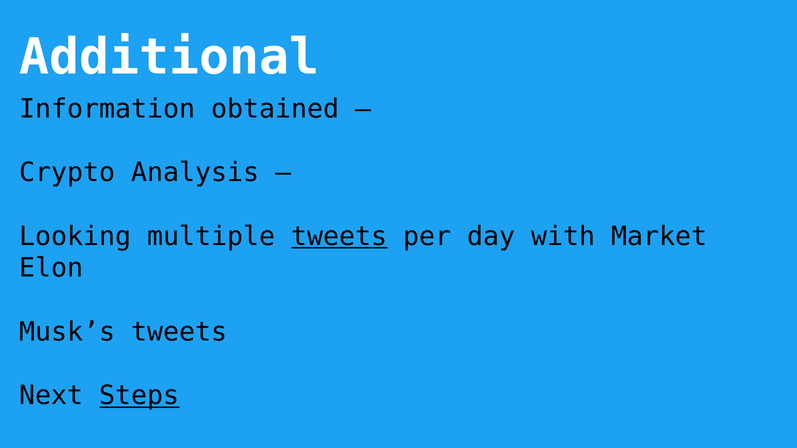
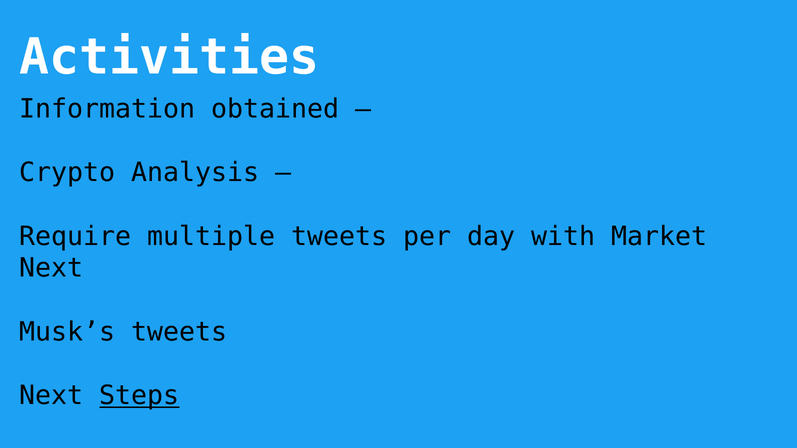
Additional: Additional -> Activities
Looking: Looking -> Require
tweets at (339, 236) underline: present -> none
Elon at (51, 268): Elon -> Next
